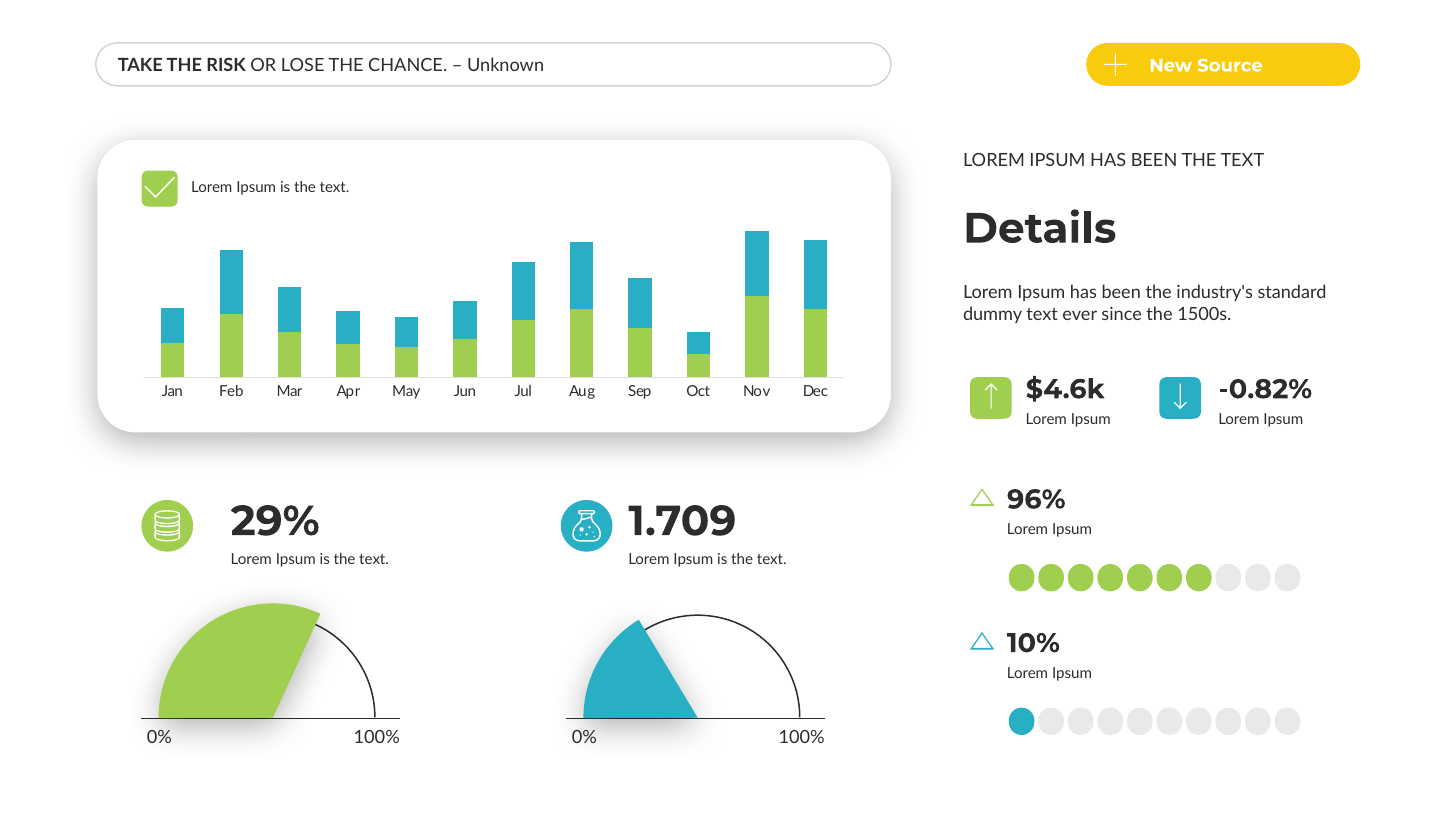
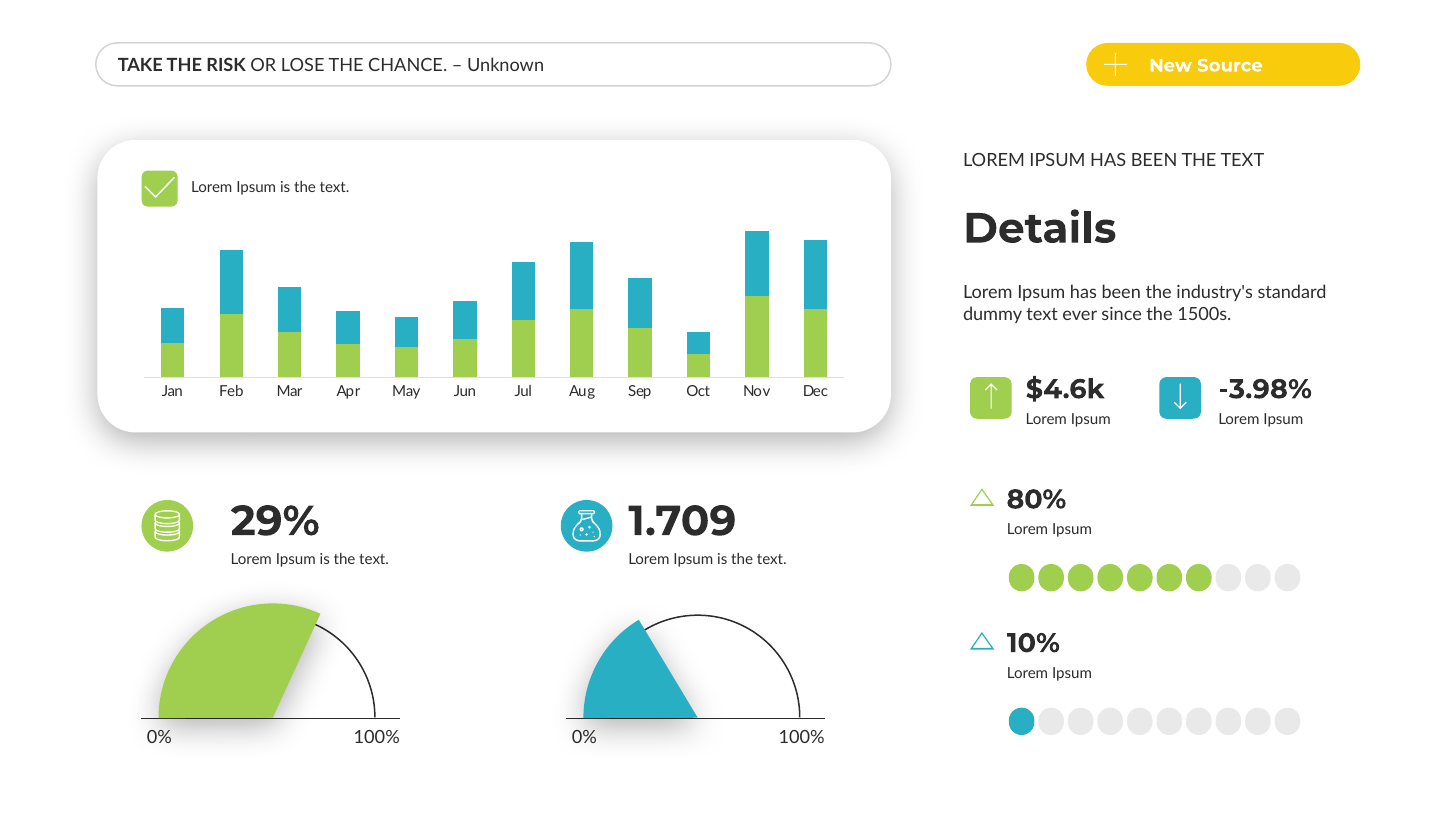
-0.82%: -0.82% -> -3.98%
96%: 96% -> 80%
